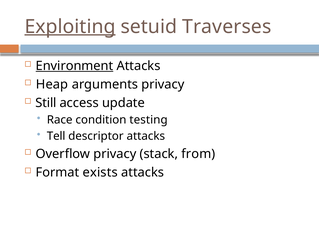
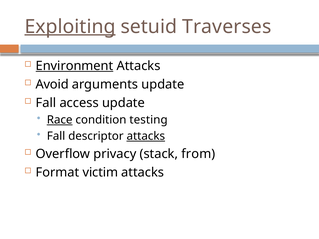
Heap: Heap -> Avoid
arguments privacy: privacy -> update
Still at (46, 103): Still -> Fall
Race underline: none -> present
Tell at (56, 136): Tell -> Fall
attacks at (146, 136) underline: none -> present
exists: exists -> victim
